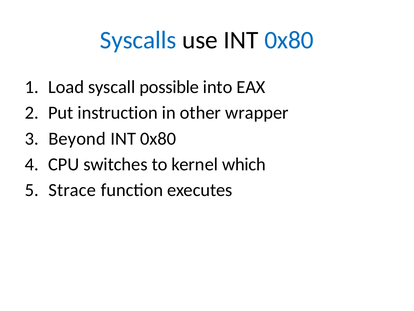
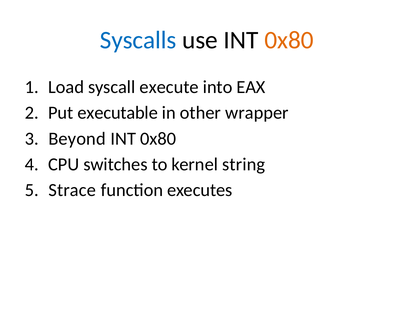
0x80 at (289, 40) colour: blue -> orange
possible: possible -> execute
instruction: instruction -> executable
which: which -> string
